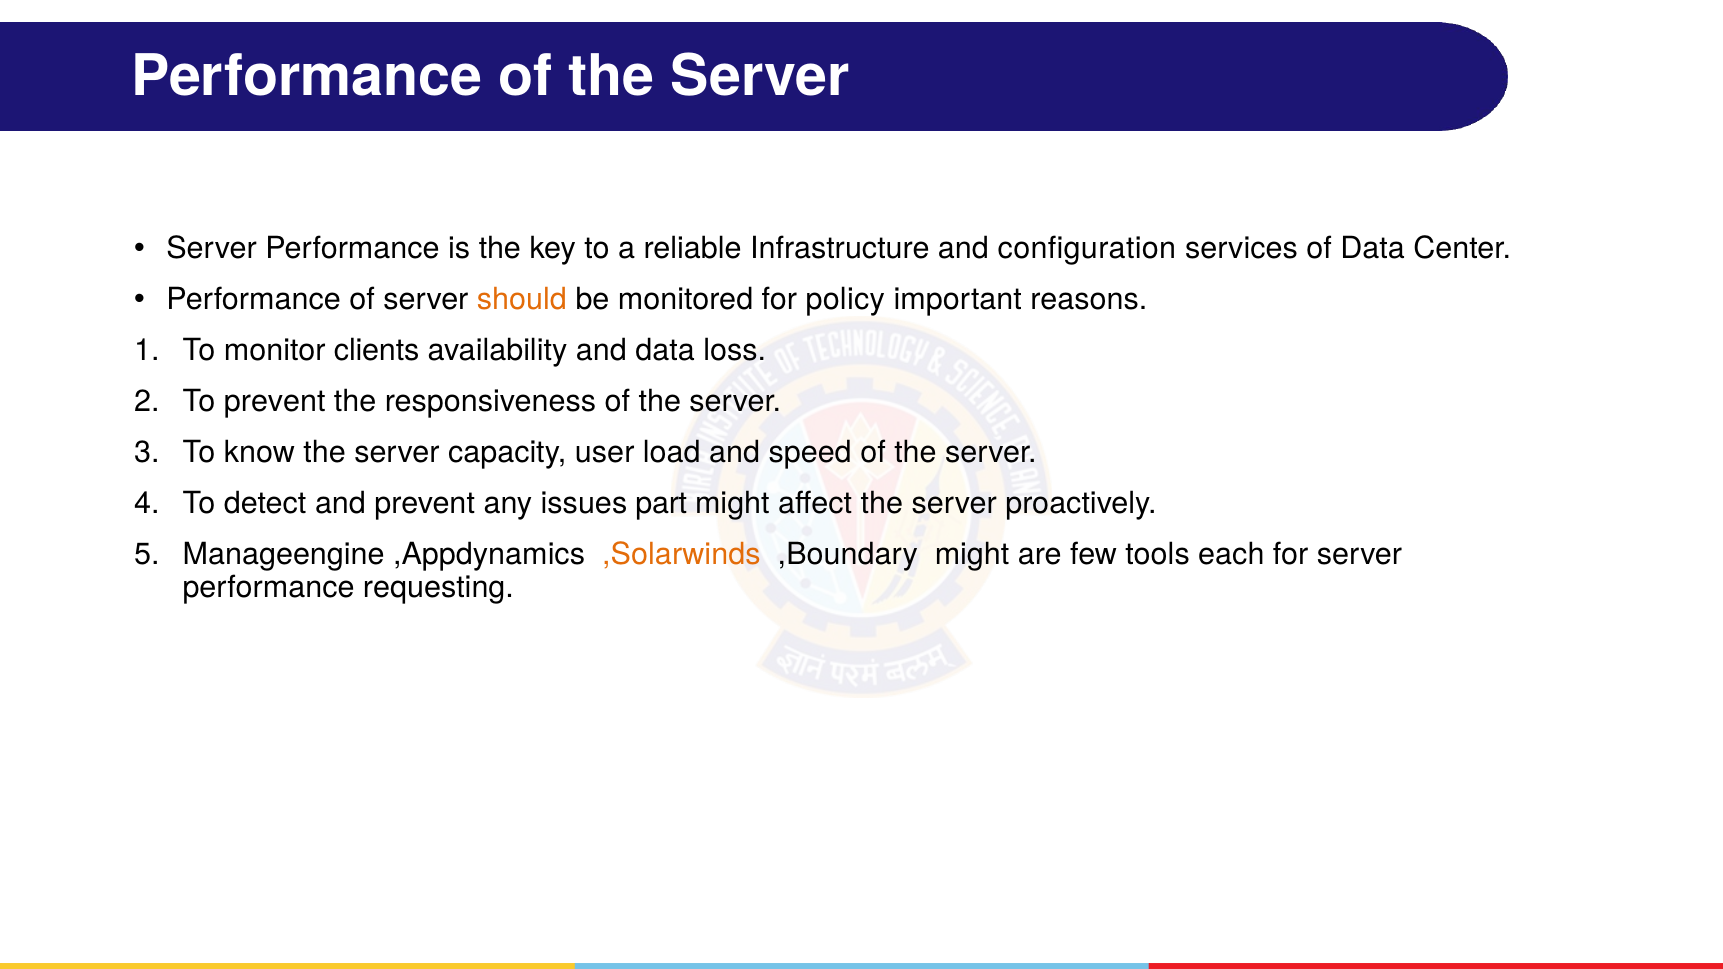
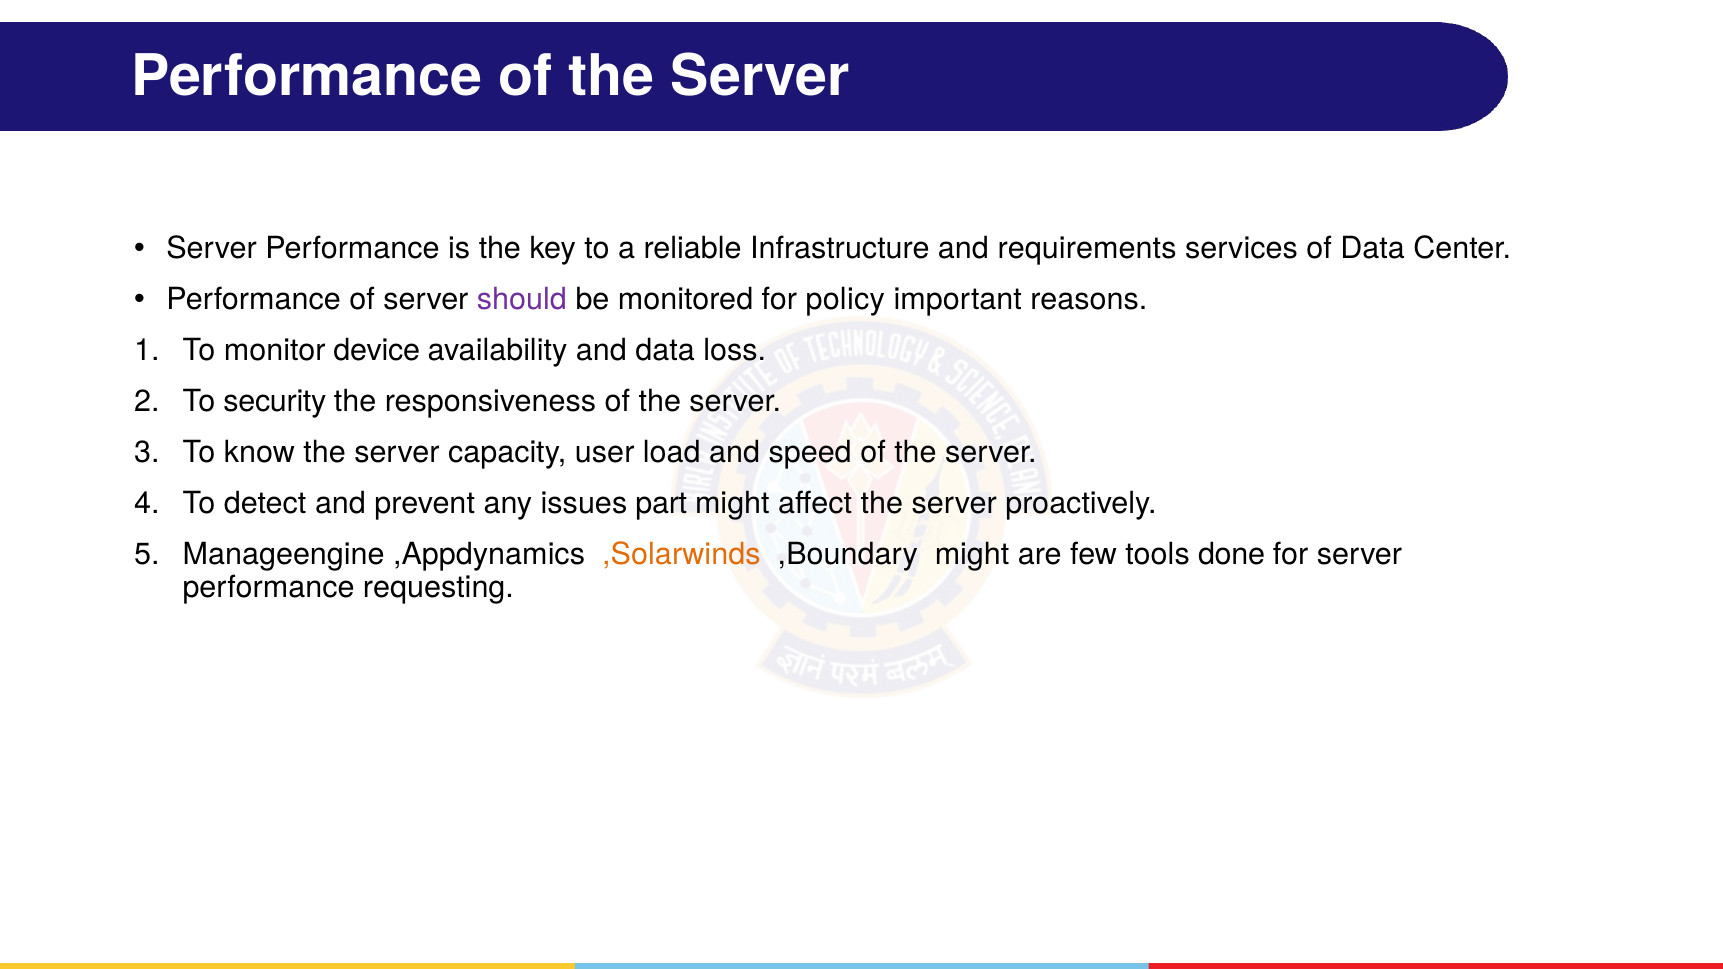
configuration: configuration -> requirements
should colour: orange -> purple
clients: clients -> device
To prevent: prevent -> security
each: each -> done
